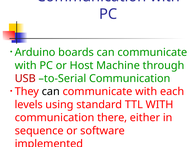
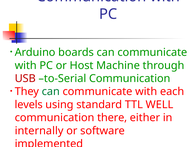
can at (51, 92) colour: black -> green
TTL WITH: WITH -> WELL
sequence: sequence -> internally
